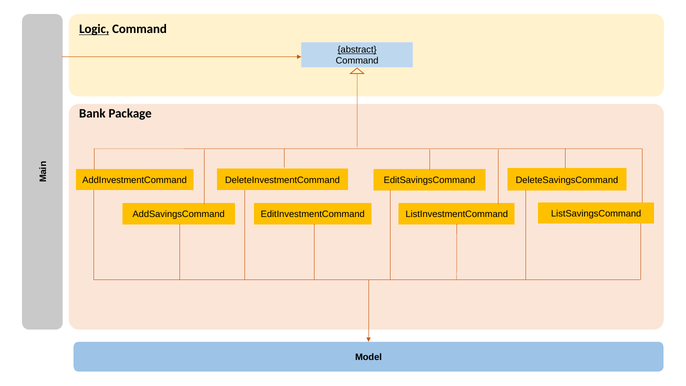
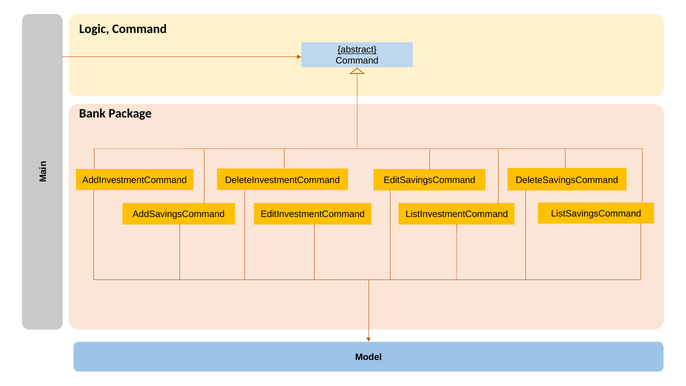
Logic underline: present -> none
